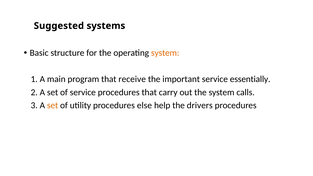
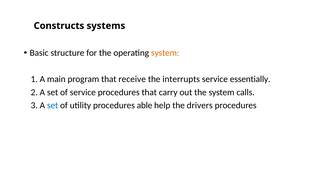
Suggested: Suggested -> Constructs
important: important -> interrupts
set at (53, 105) colour: orange -> blue
else: else -> able
